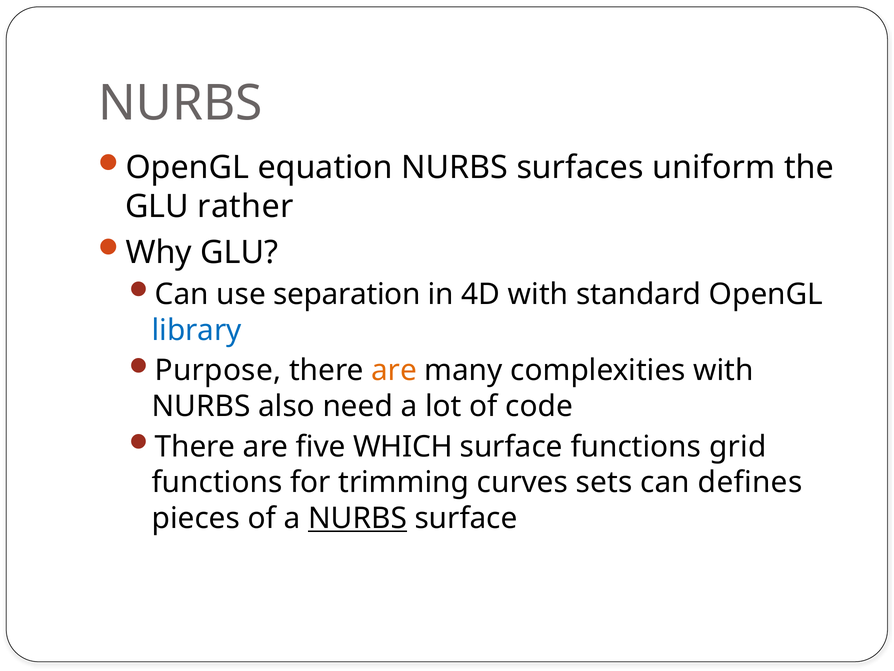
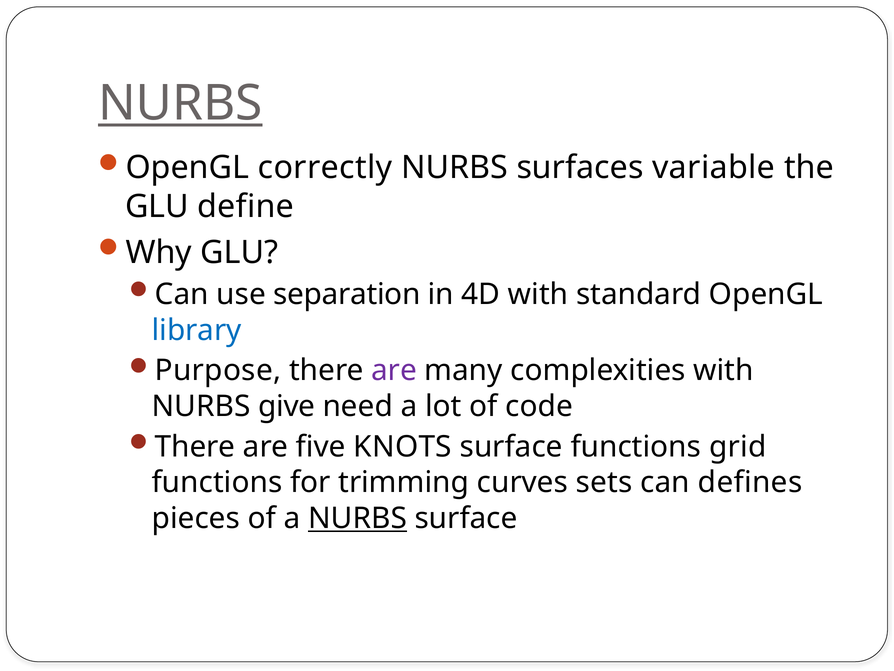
NURBS at (180, 103) underline: none -> present
equation: equation -> correctly
uniform: uniform -> variable
rather: rather -> define
are at (394, 370) colour: orange -> purple
also: also -> give
WHICH: WHICH -> KNOTS
